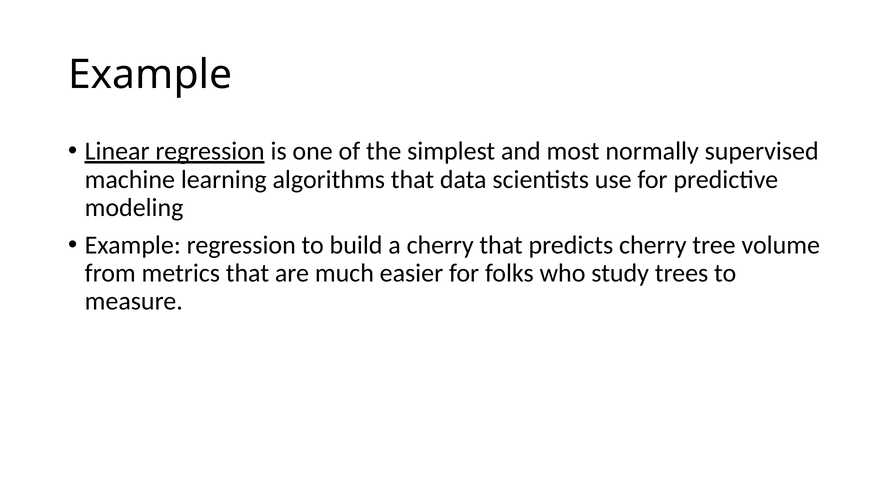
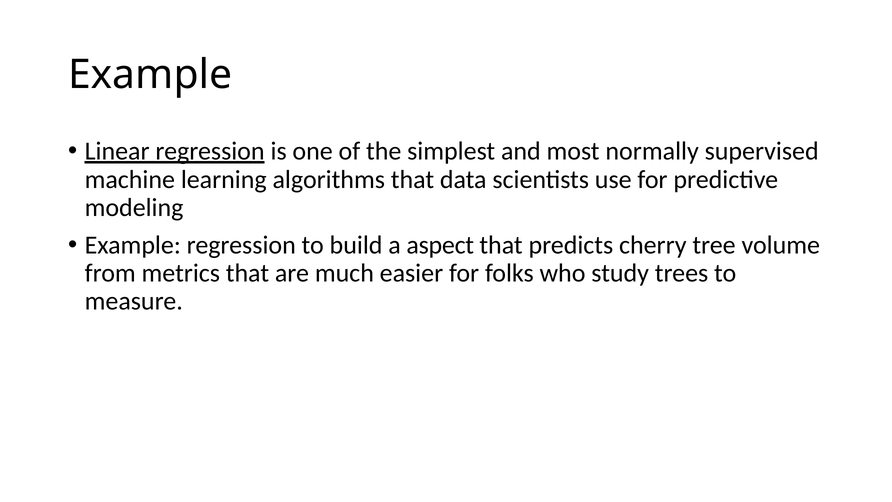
a cherry: cherry -> aspect
